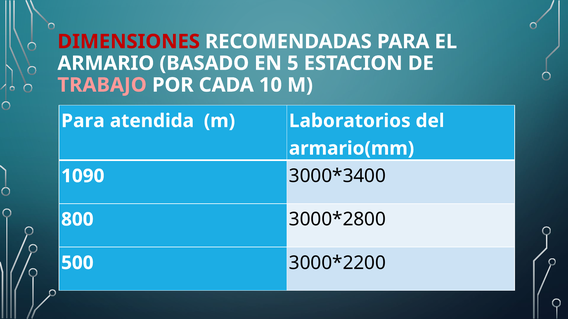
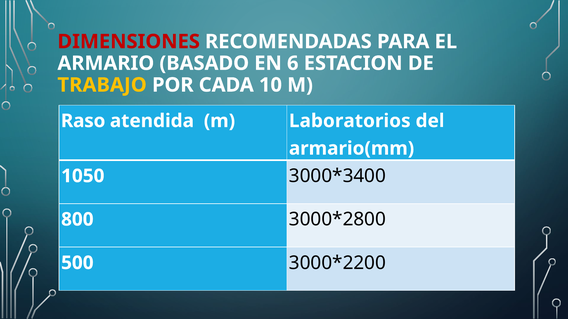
5: 5 -> 6
TRABAJO colour: pink -> yellow
Para at (83, 121): Para -> Raso
1090: 1090 -> 1050
